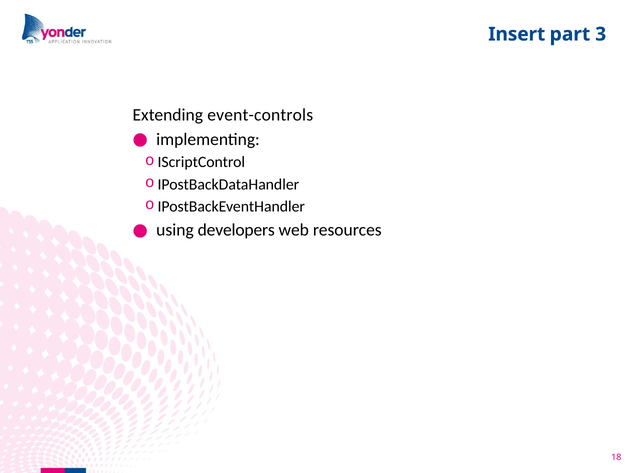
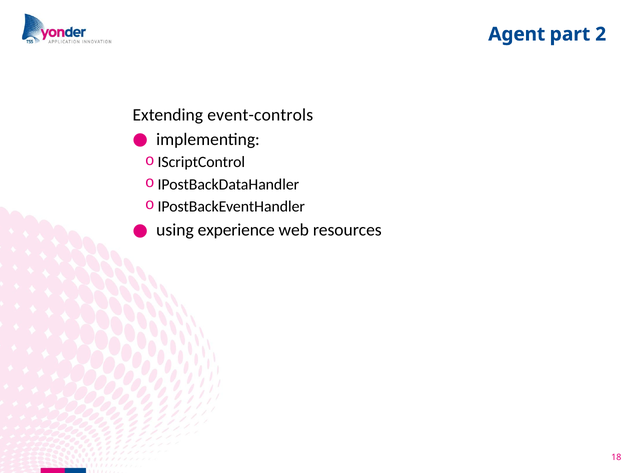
Insert: Insert -> Agent
3: 3 -> 2
developers: developers -> experience
